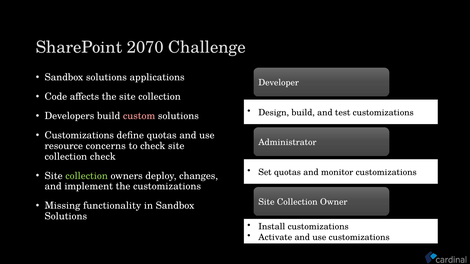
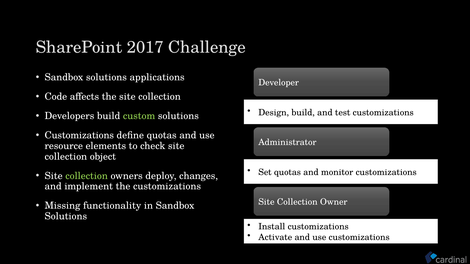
2070: 2070 -> 2017
custom colour: pink -> light green
concerns: concerns -> elements
collection check: check -> object
